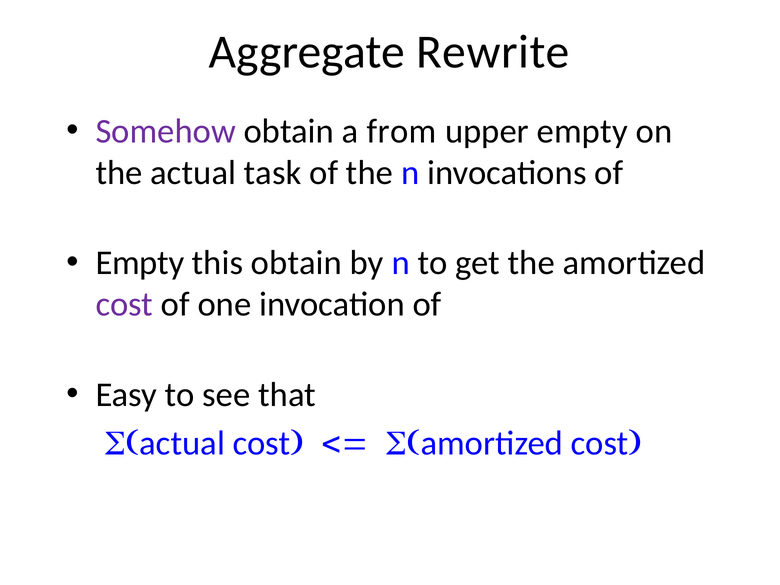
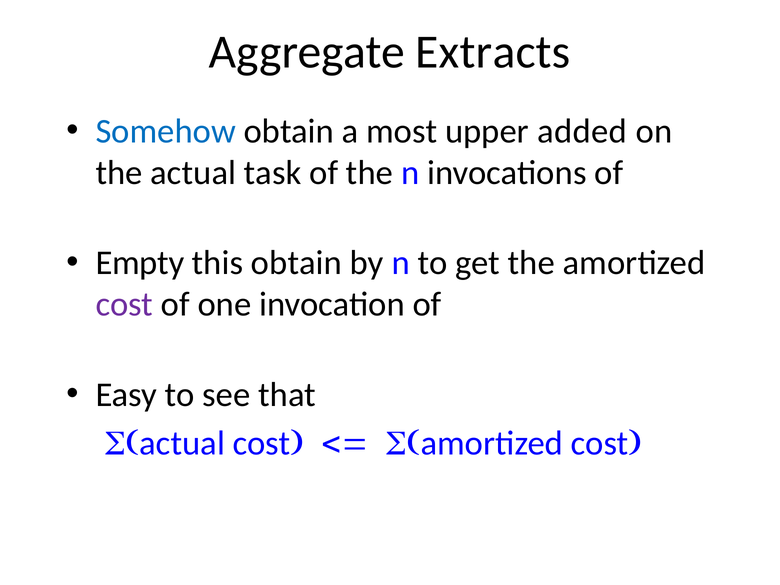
Rewrite: Rewrite -> Extracts
Somehow colour: purple -> blue
from: from -> most
upper empty: empty -> added
